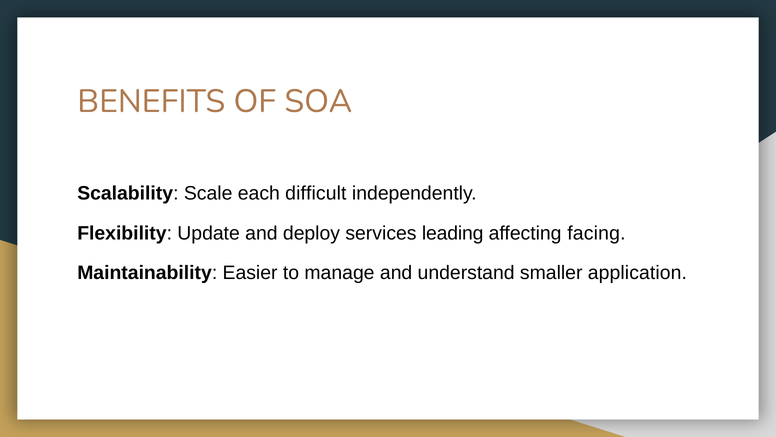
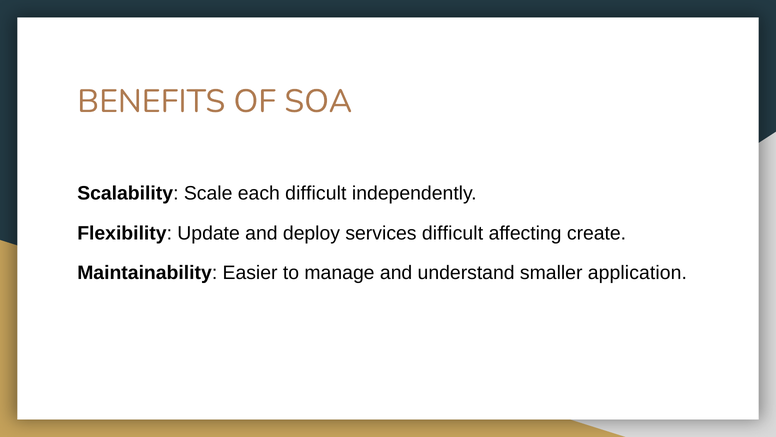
services leading: leading -> difficult
facing: facing -> create
